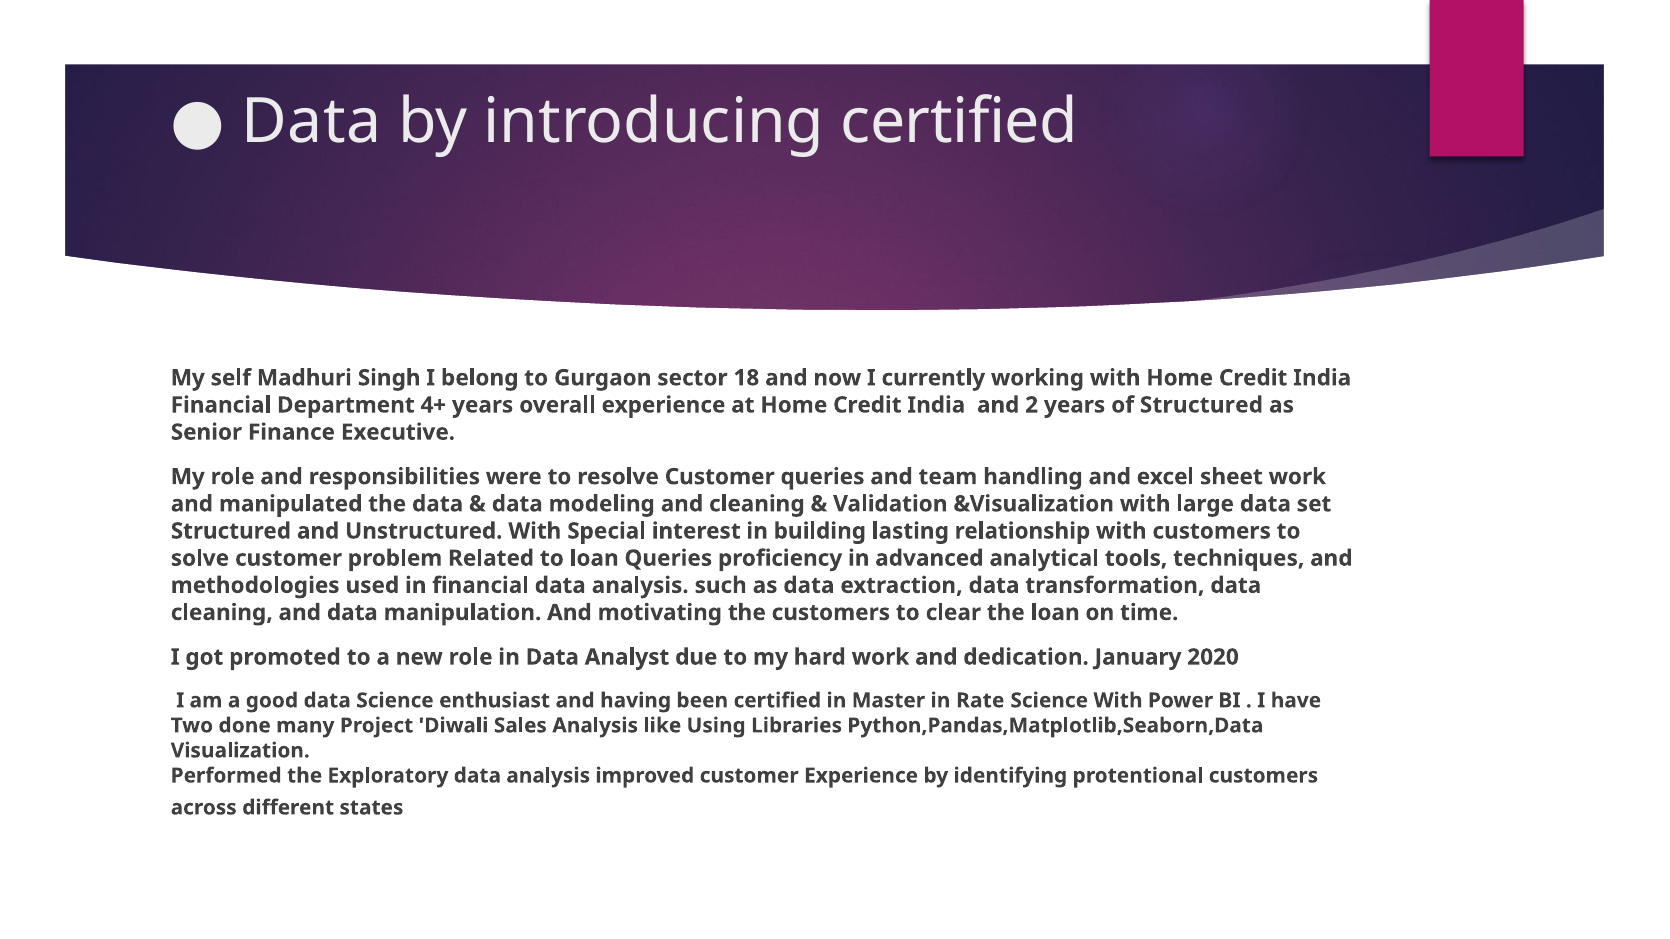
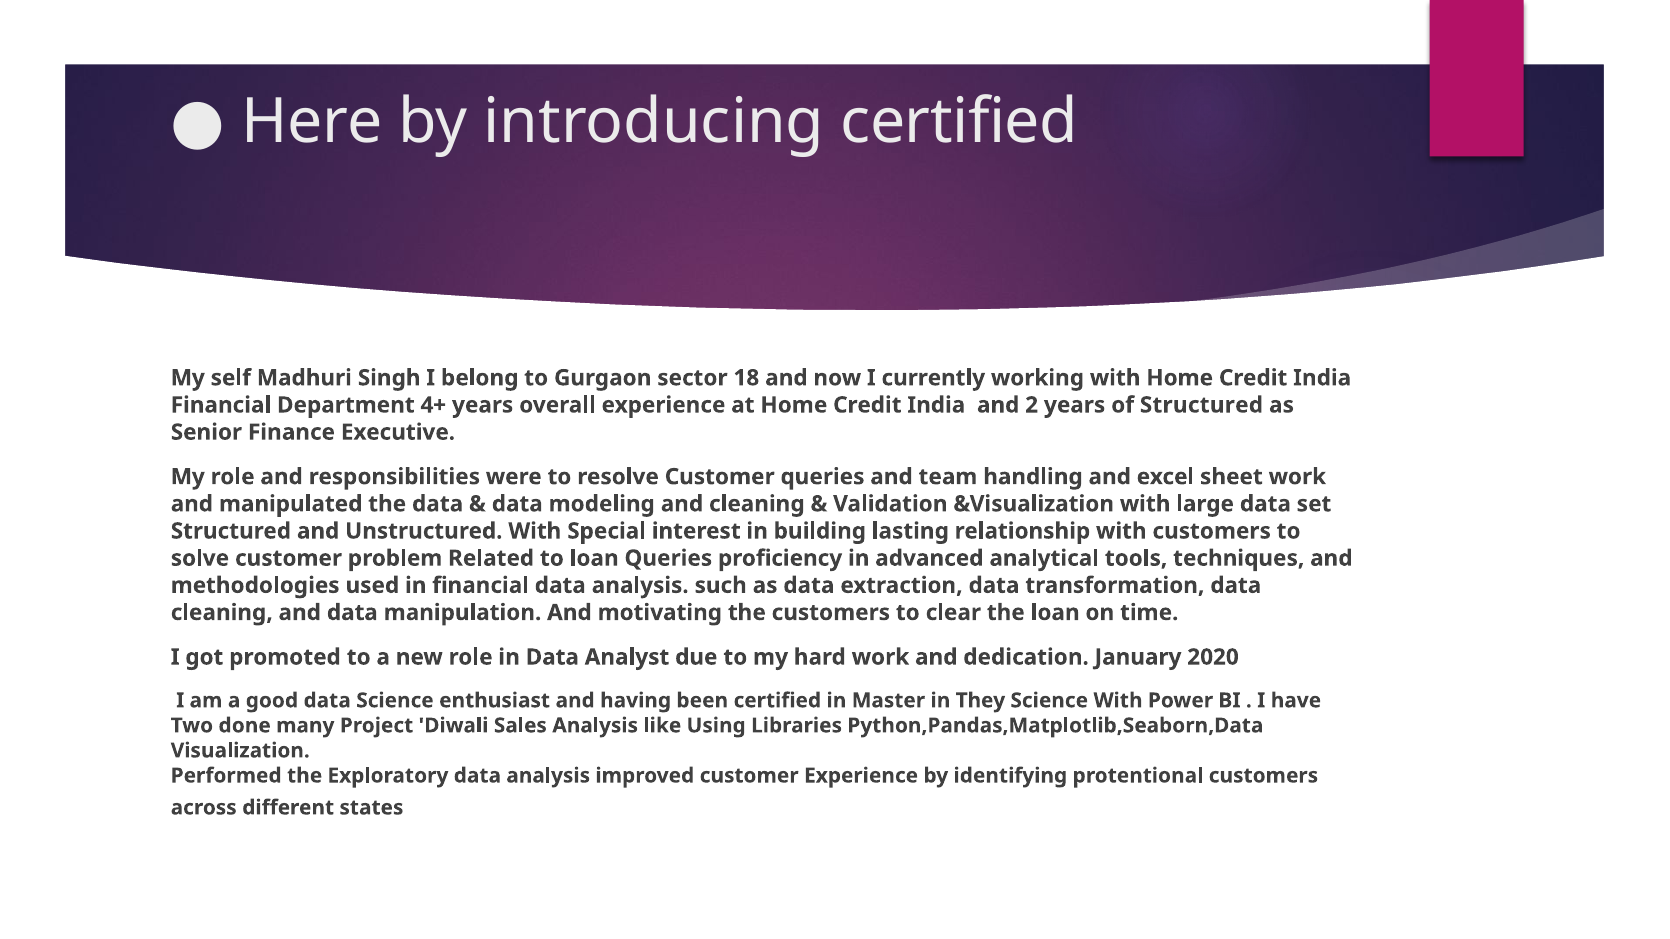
Data at (312, 121): Data -> Here
Rate: Rate -> They
